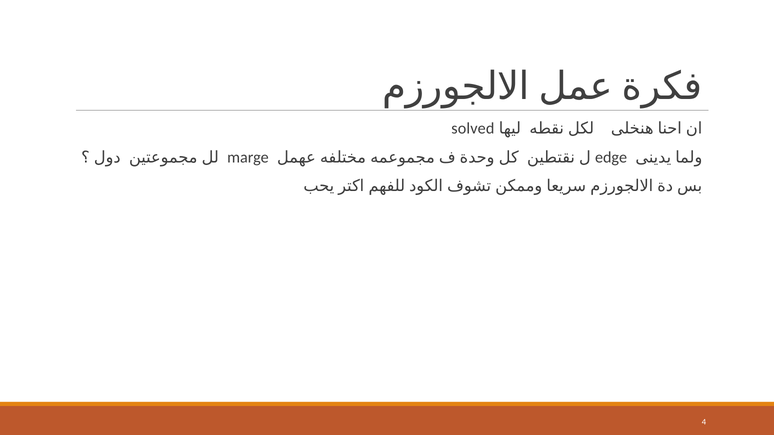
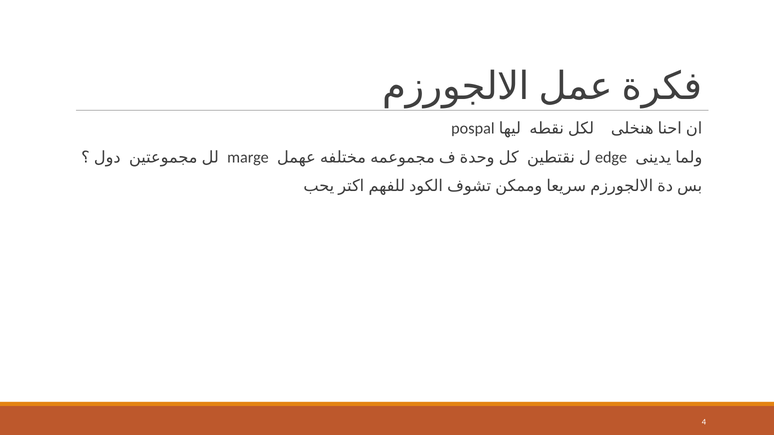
solved: solved -> pospal
